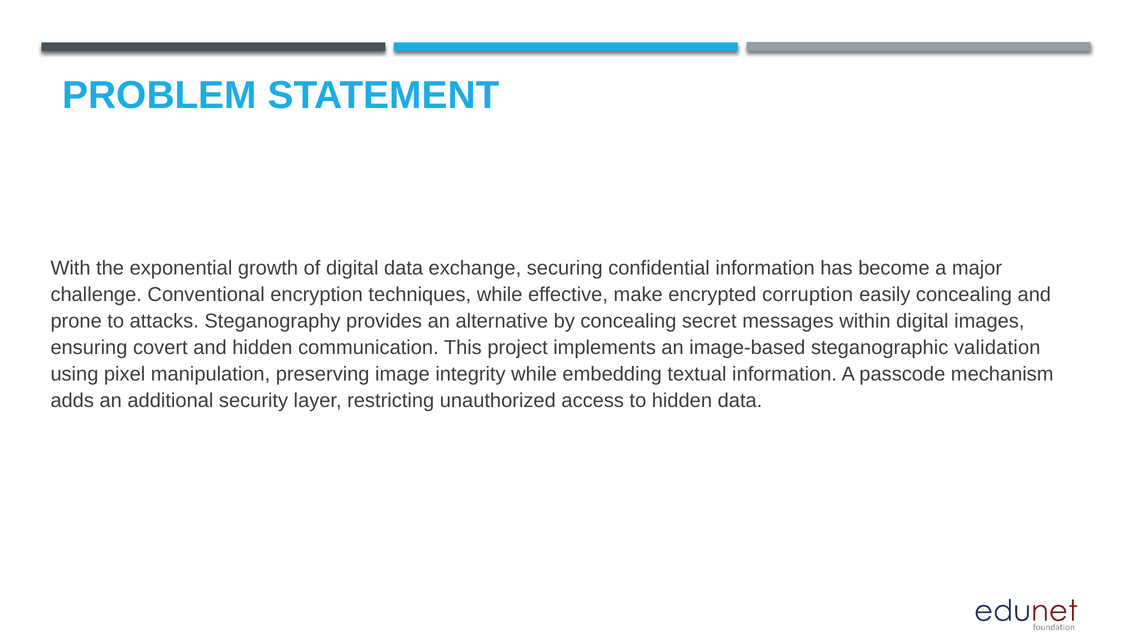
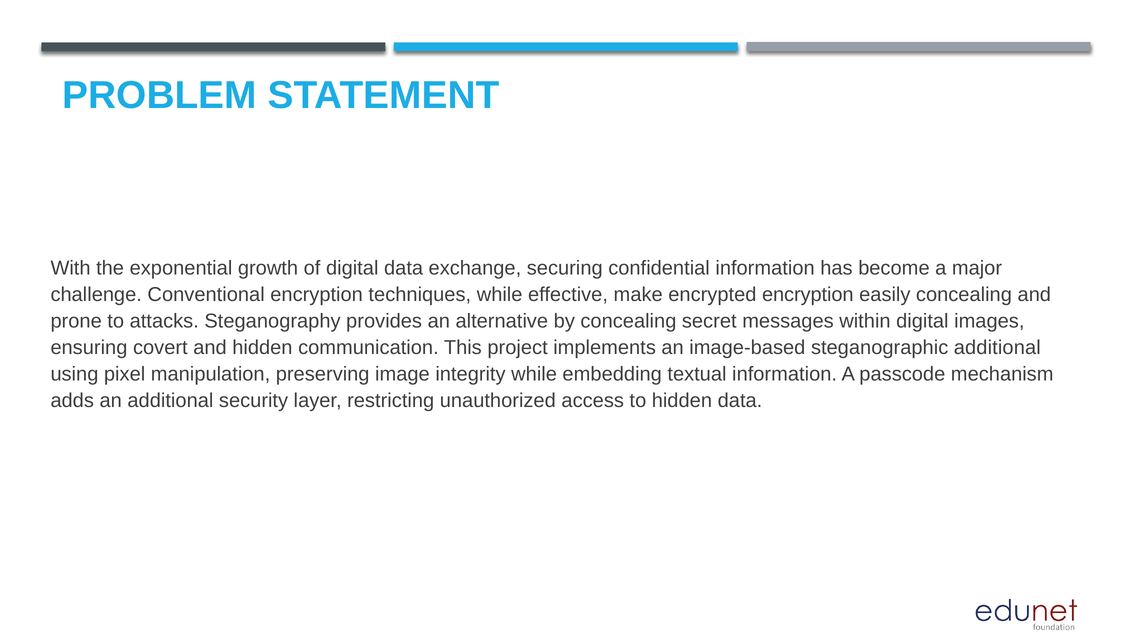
encrypted corruption: corruption -> encryption
steganographic validation: validation -> additional
